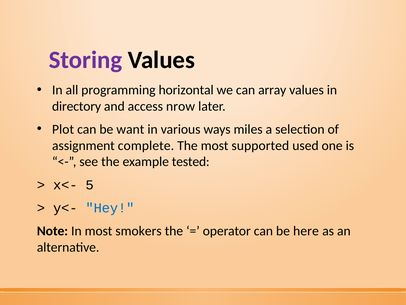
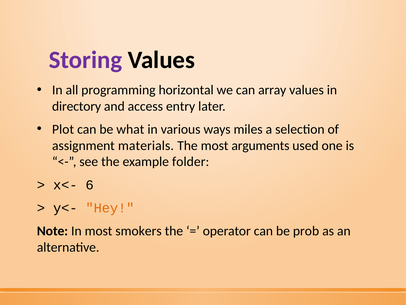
nrow: nrow -> entry
want: want -> what
complete: complete -> materials
supported: supported -> arguments
tested: tested -> folder
5: 5 -> 6
Hey colour: blue -> orange
here: here -> prob
